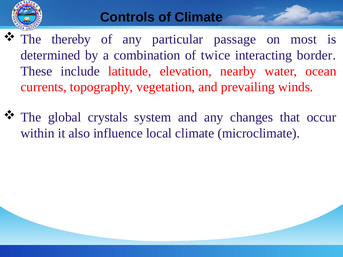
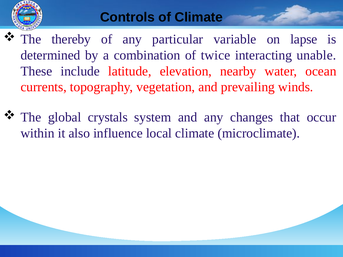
passage: passage -> variable
most: most -> lapse
border: border -> unable
